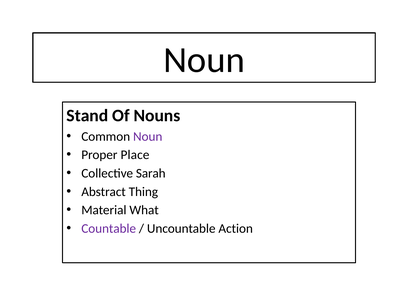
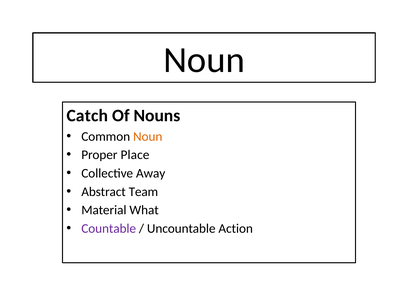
Stand: Stand -> Catch
Noun at (148, 137) colour: purple -> orange
Sarah: Sarah -> Away
Thing: Thing -> Team
